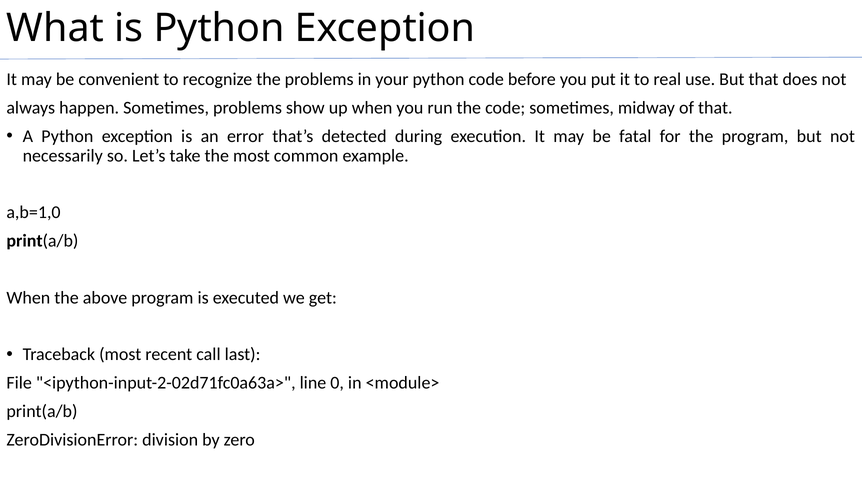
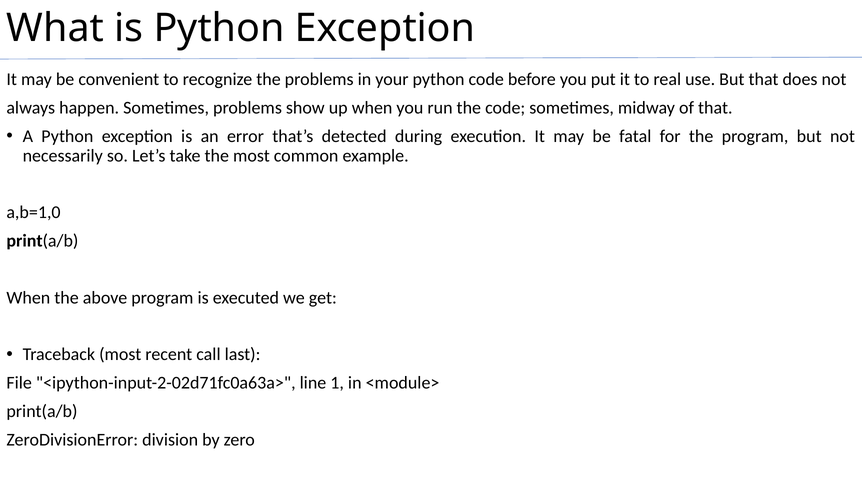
0: 0 -> 1
